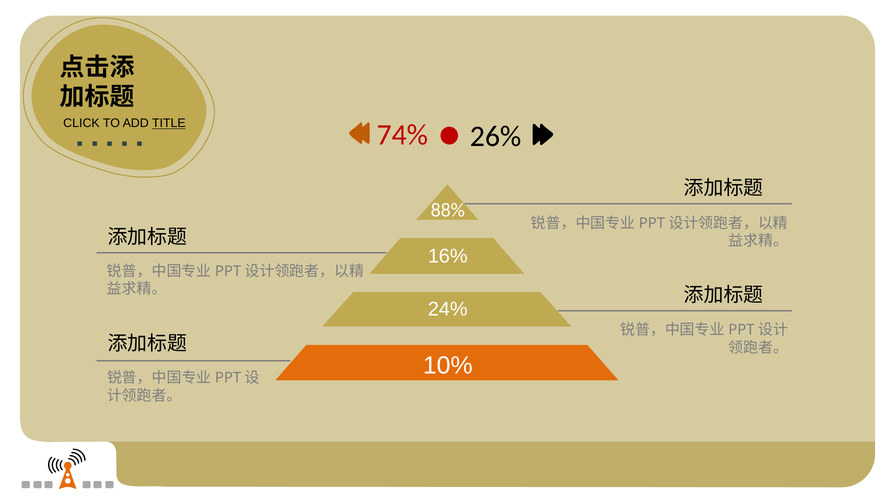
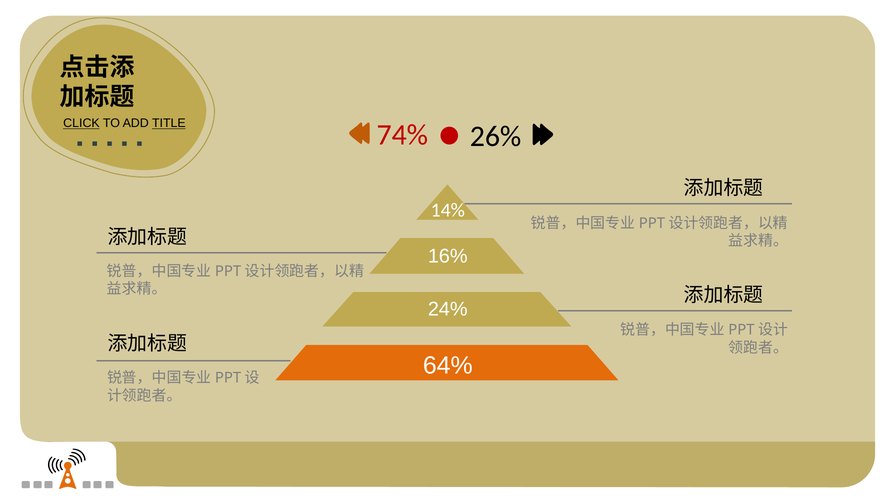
CLICK underline: none -> present
88%: 88% -> 14%
10%: 10% -> 64%
